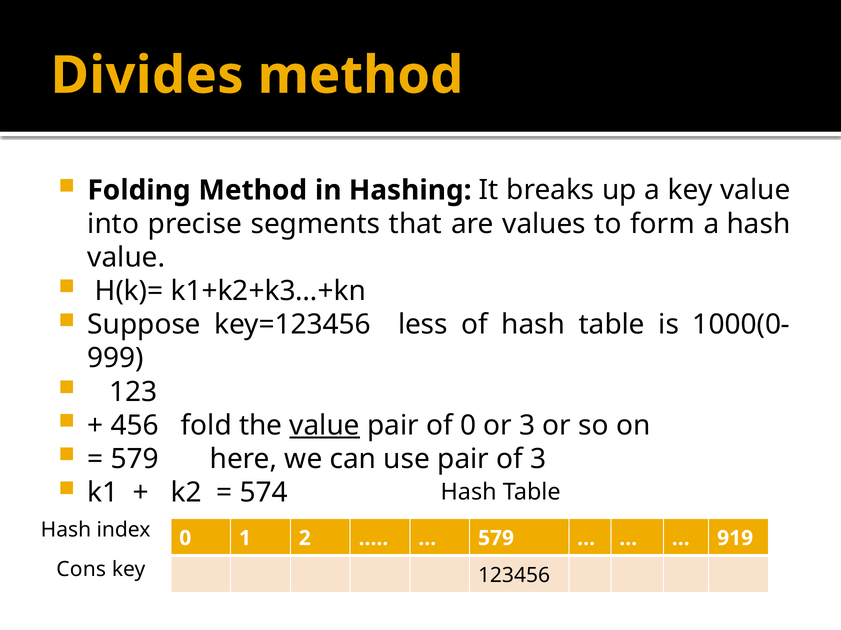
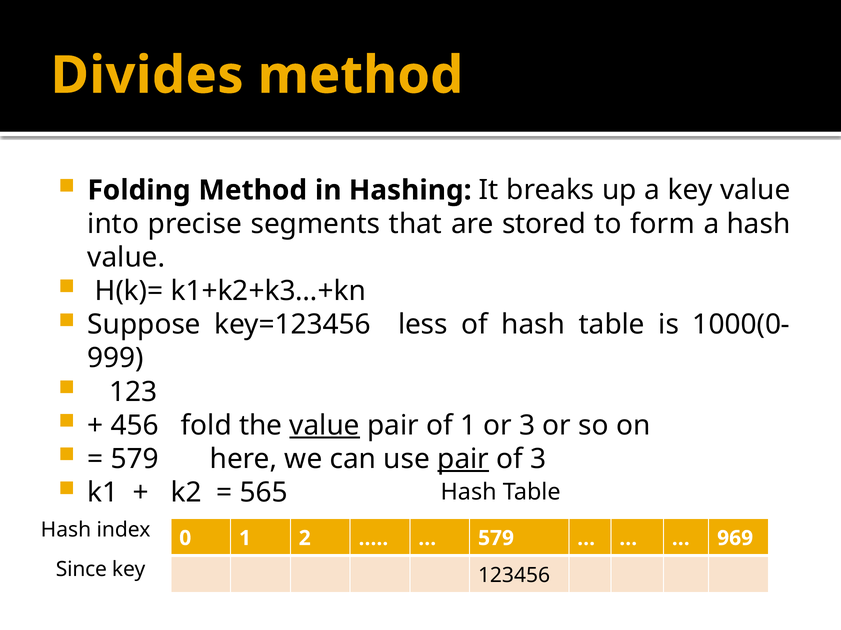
values: values -> stored
of 0: 0 -> 1
pair at (463, 460) underline: none -> present
574: 574 -> 565
919: 919 -> 969
Cons: Cons -> Since
